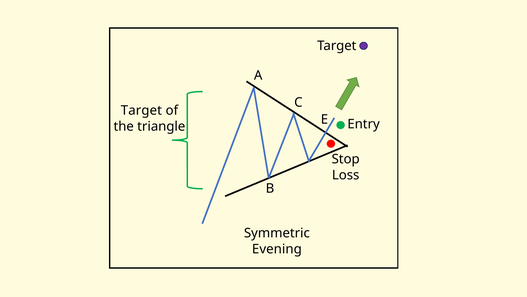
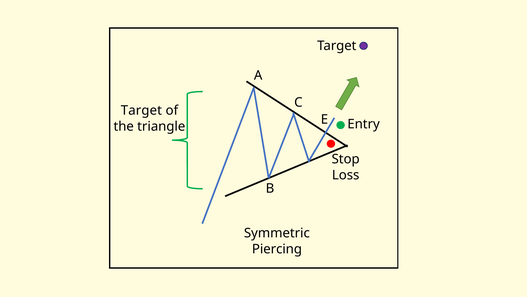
Evening: Evening -> Piercing
